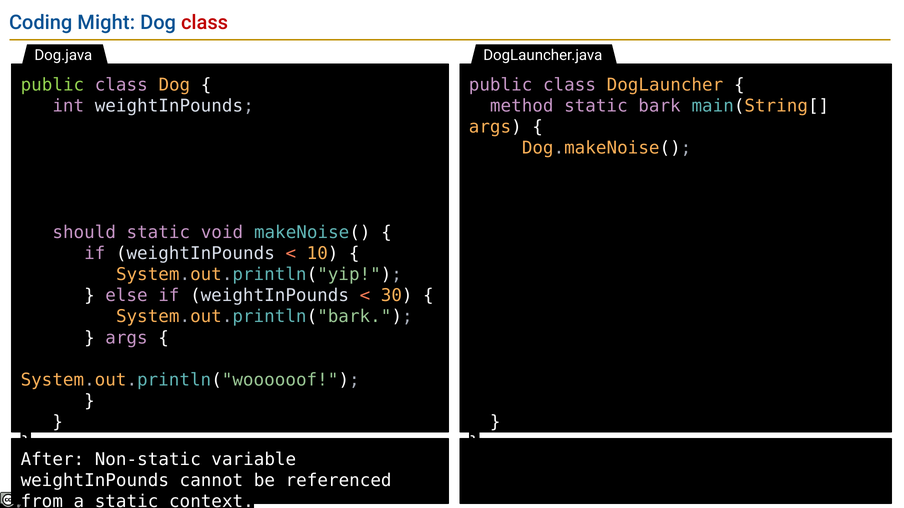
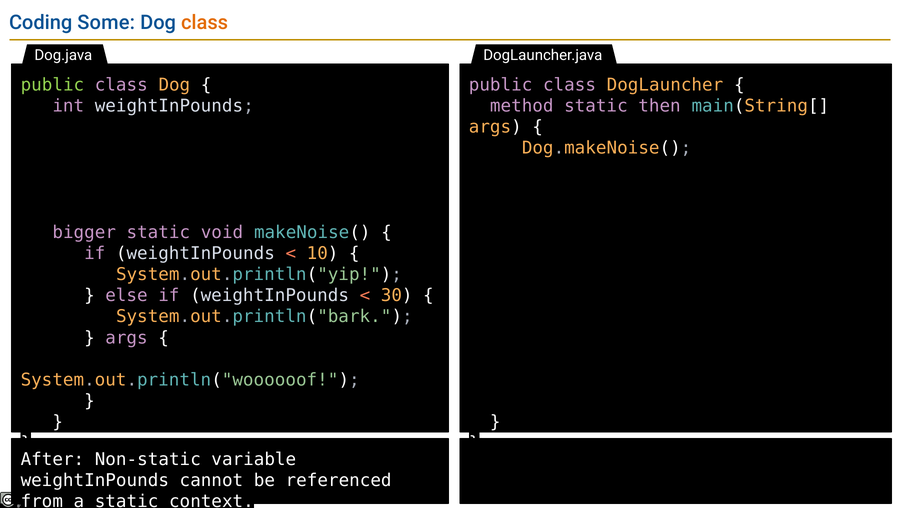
Might: Might -> Some
class at (205, 22) colour: red -> orange
bark: bark -> then
should: should -> bigger
